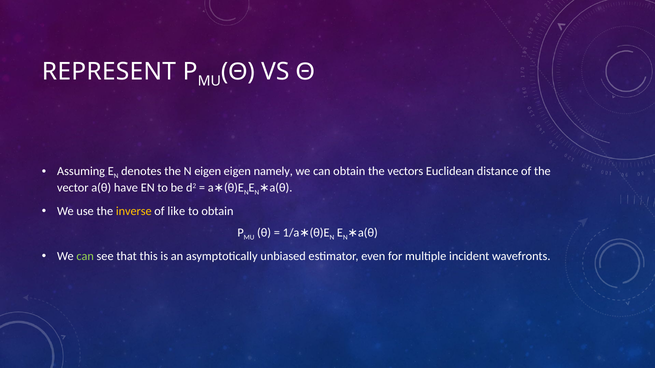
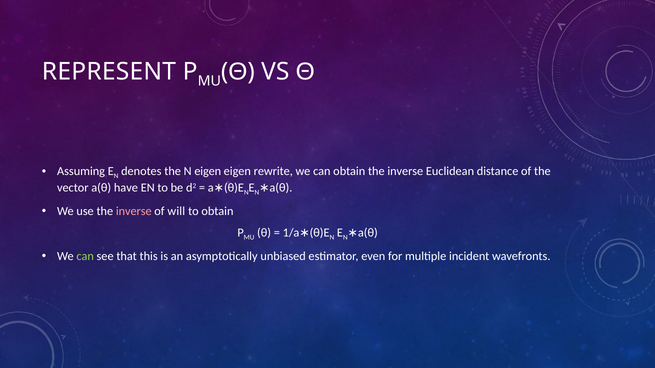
namely: namely -> rewrite
obtain the vectors: vectors -> inverse
inverse at (134, 212) colour: yellow -> pink
like: like -> will
